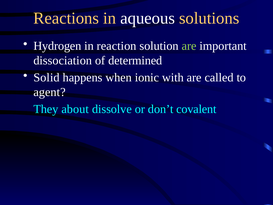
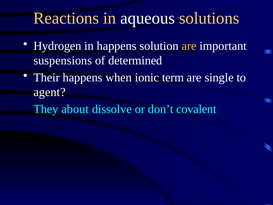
in reaction: reaction -> happens
are at (189, 46) colour: light green -> yellow
dissociation: dissociation -> suspensions
Solid: Solid -> Their
with: with -> term
called: called -> single
